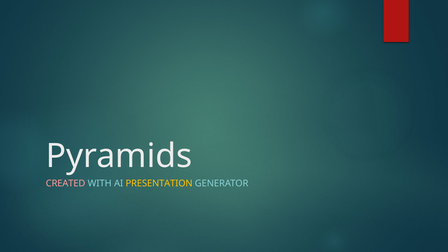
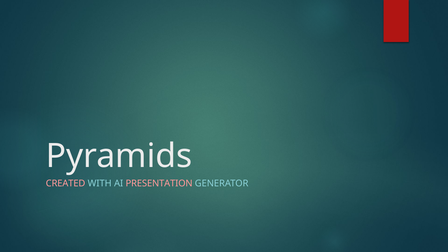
PRESENTATION colour: yellow -> pink
